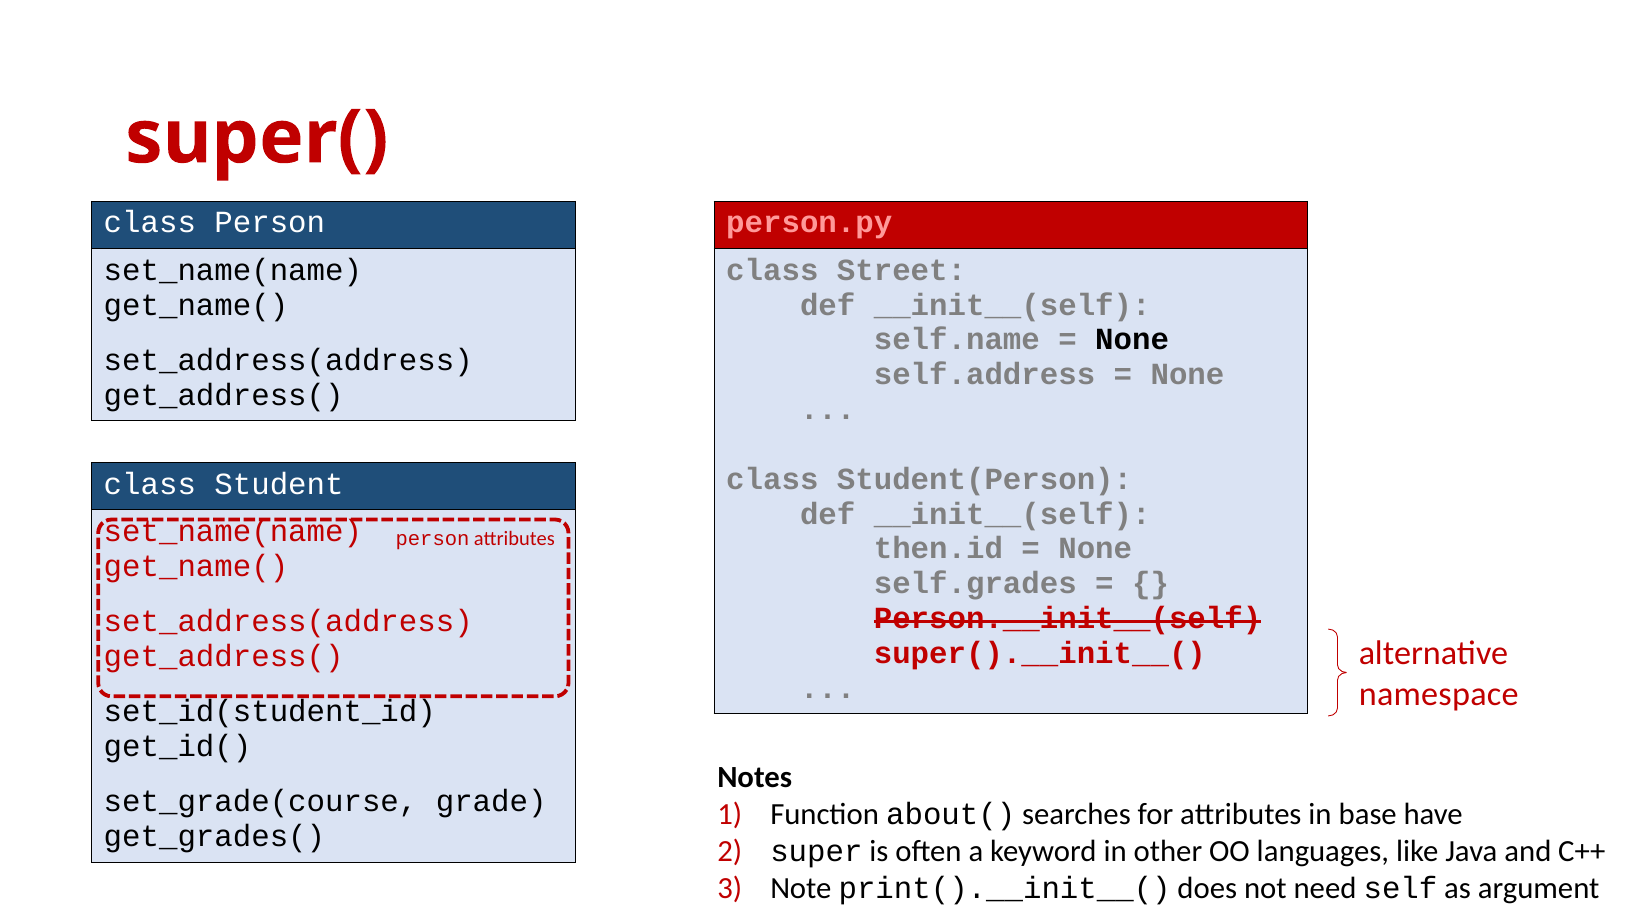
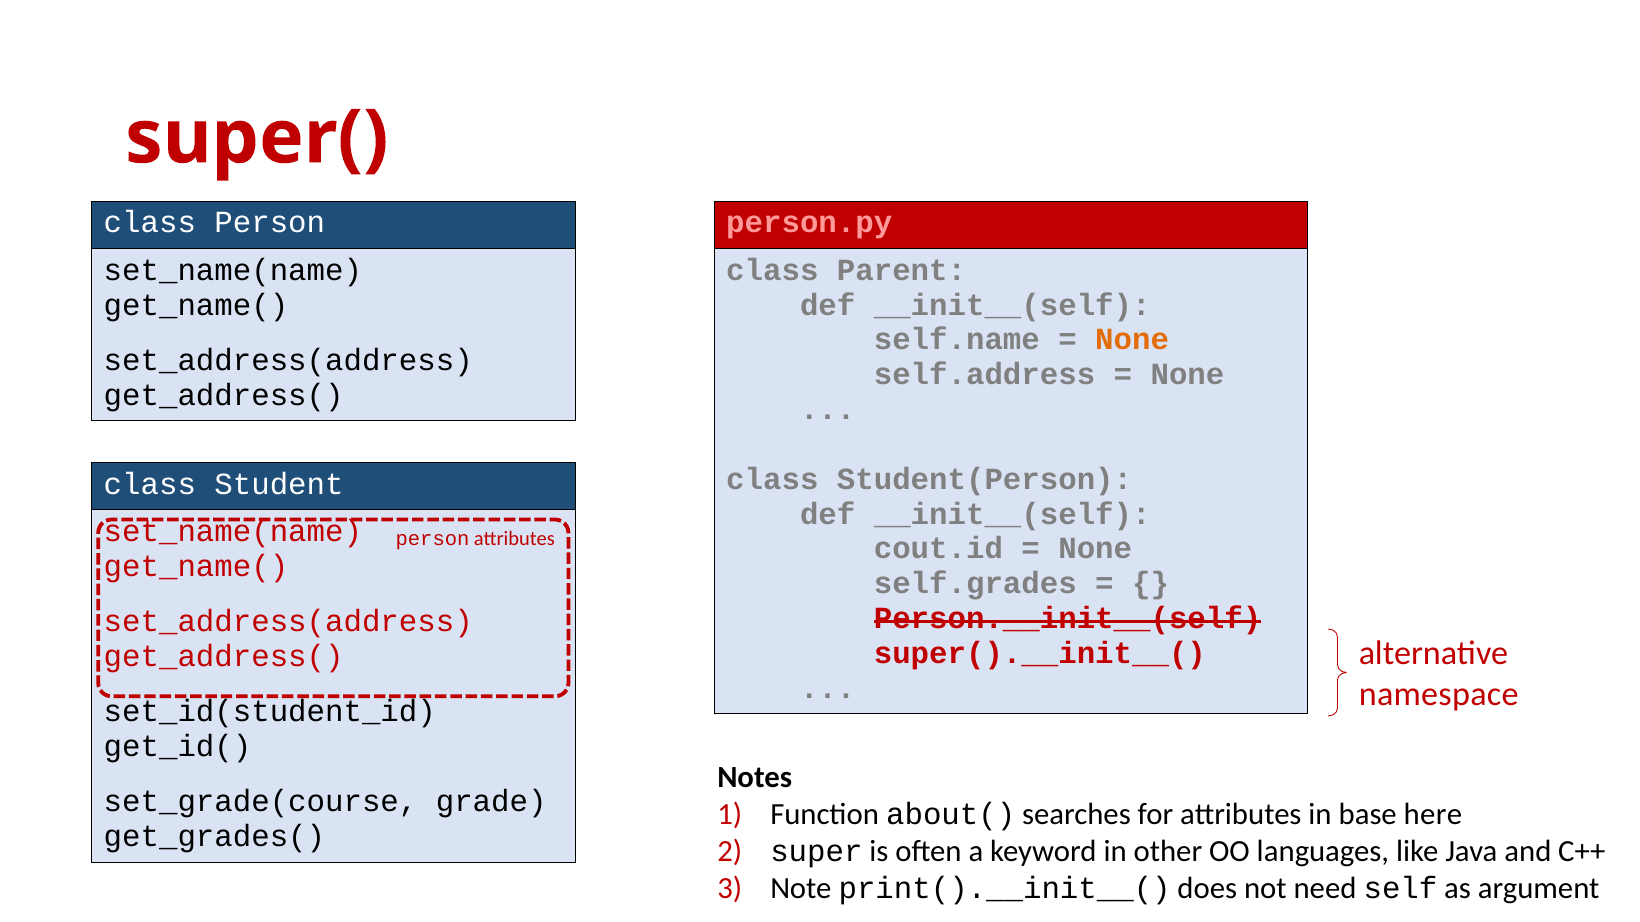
Street: Street -> Parent
None at (1132, 340) colour: black -> orange
then.id: then.id -> cout.id
have: have -> here
